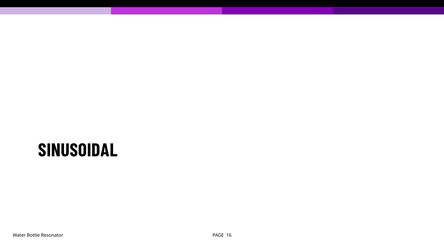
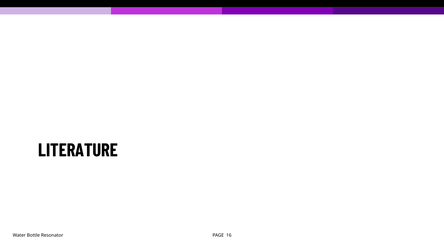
SINUSOIDAL: SINUSOIDAL -> LITERATURE
